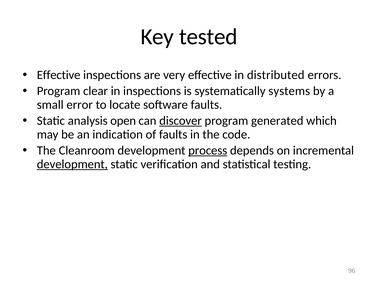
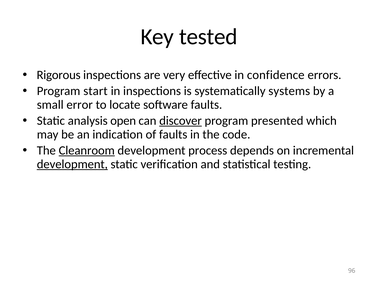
Effective at (59, 75): Effective -> Rigorous
distributed: distributed -> confidence
clear: clear -> start
generated: generated -> presented
Cleanroom underline: none -> present
process underline: present -> none
